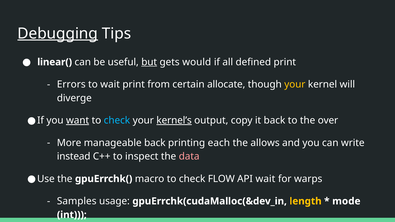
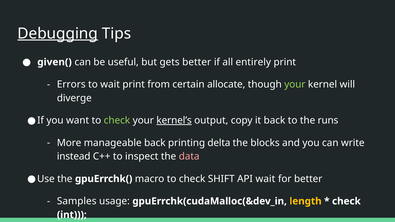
linear(: linear( -> given(
but underline: present -> none
gets would: would -> better
defined: defined -> entirely
your at (295, 85) colour: yellow -> light green
want underline: present -> none
check at (117, 121) colour: light blue -> light green
over: over -> runs
each: each -> delta
allows: allows -> blocks
FLOW: FLOW -> SHIFT
for warps: warps -> better
mode at (346, 201): mode -> check
